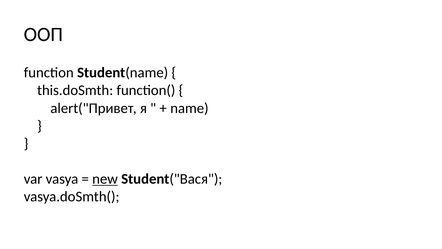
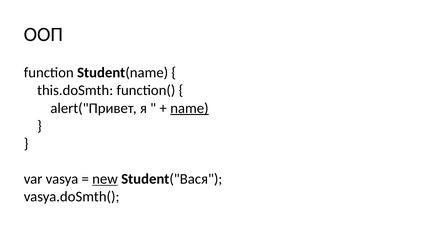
name underline: none -> present
